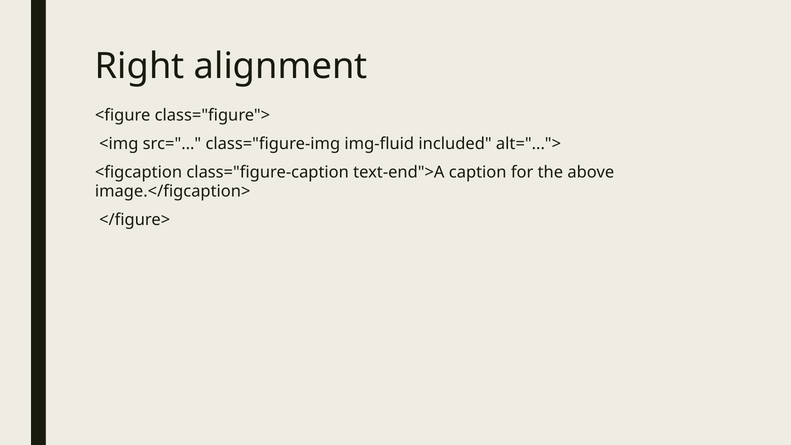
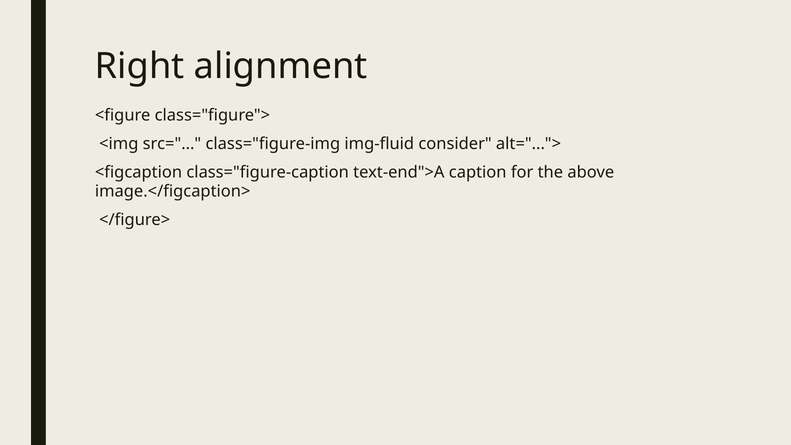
included: included -> consider
